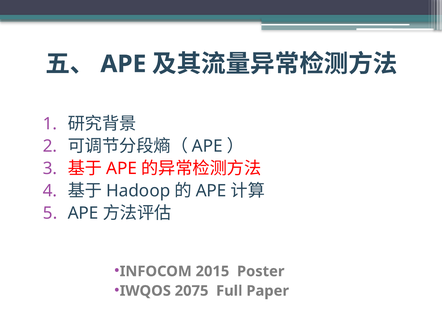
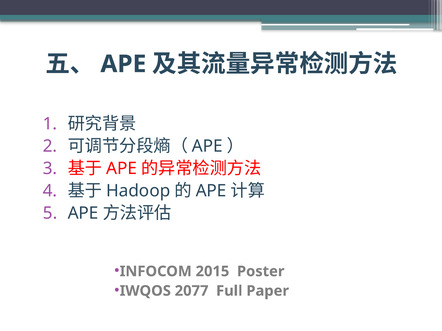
2075: 2075 -> 2077
